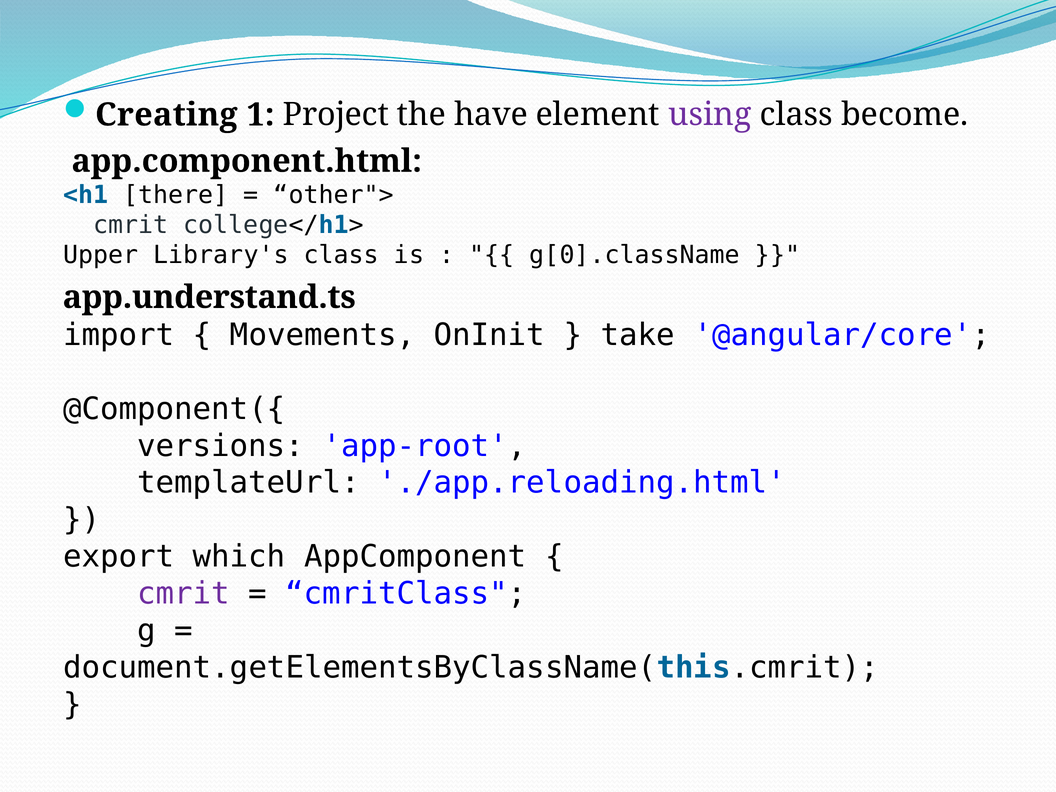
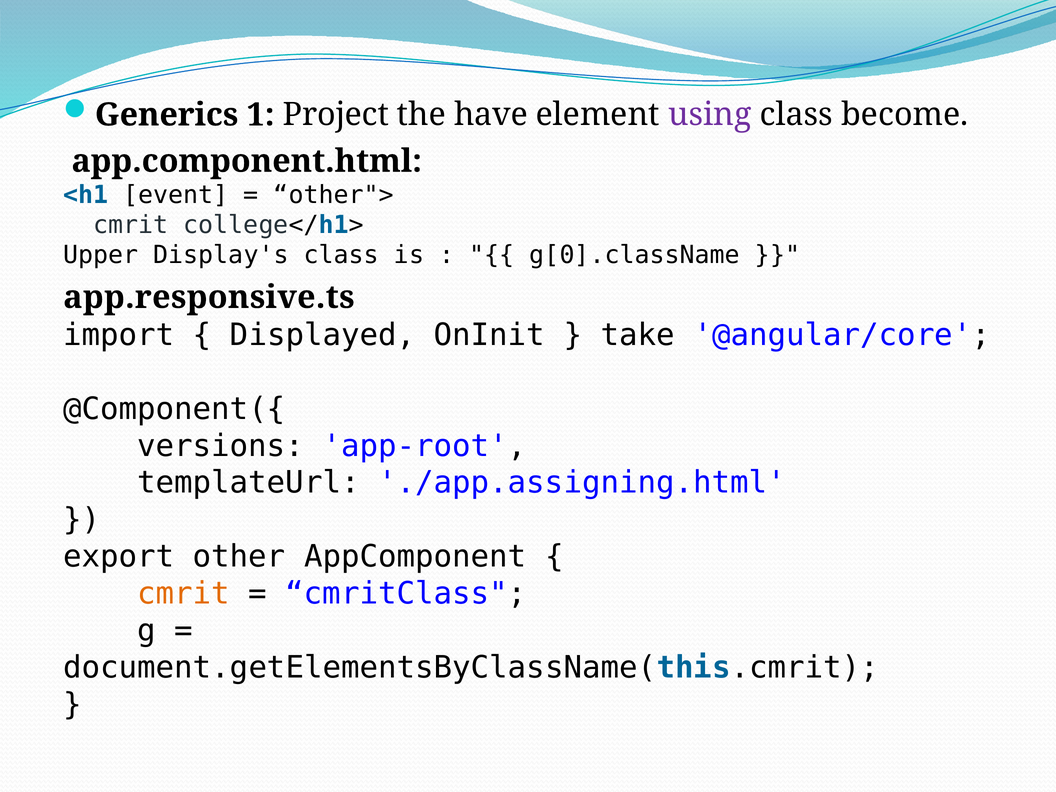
Creating: Creating -> Generics
there: there -> event
Library's: Library's -> Display's
app.understand.ts: app.understand.ts -> app.responsive.ts
Movements: Movements -> Displayed
./app.reloading.html: ./app.reloading.html -> ./app.assigning.html
which: which -> other
cmrit at (184, 594) colour: purple -> orange
